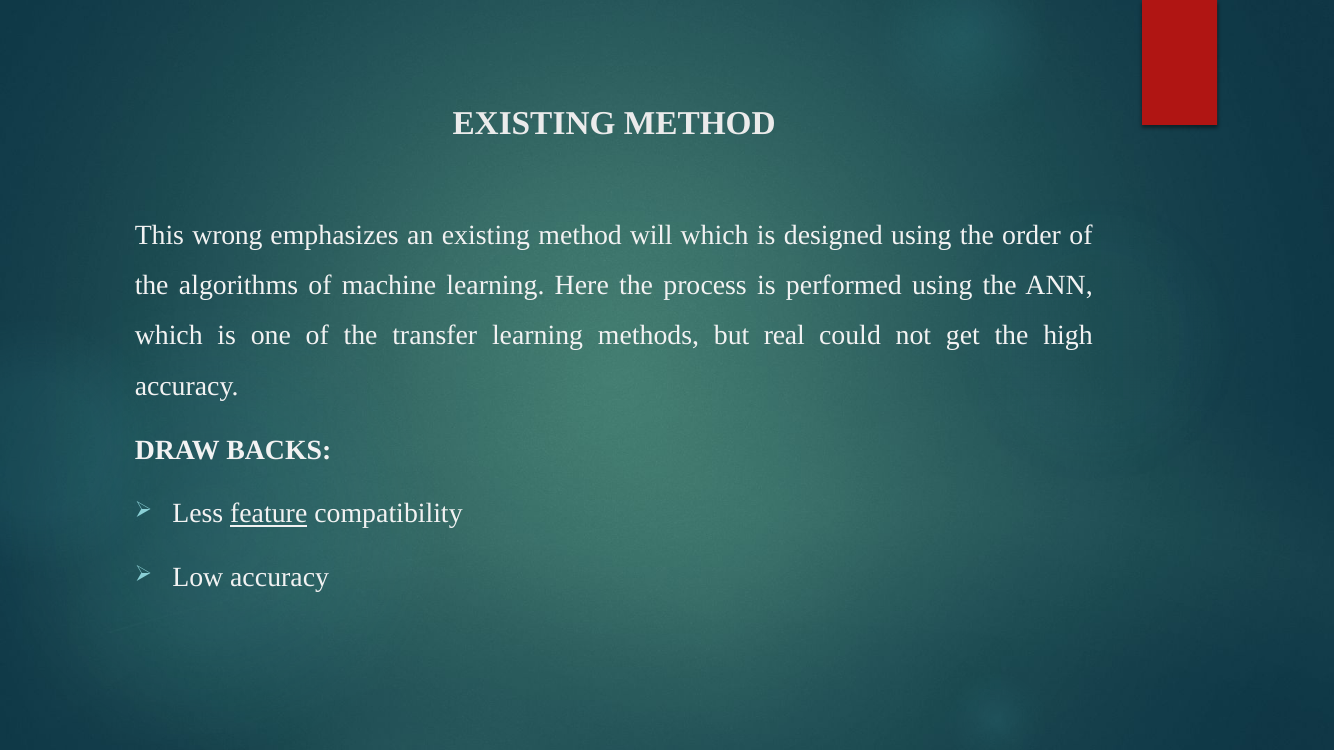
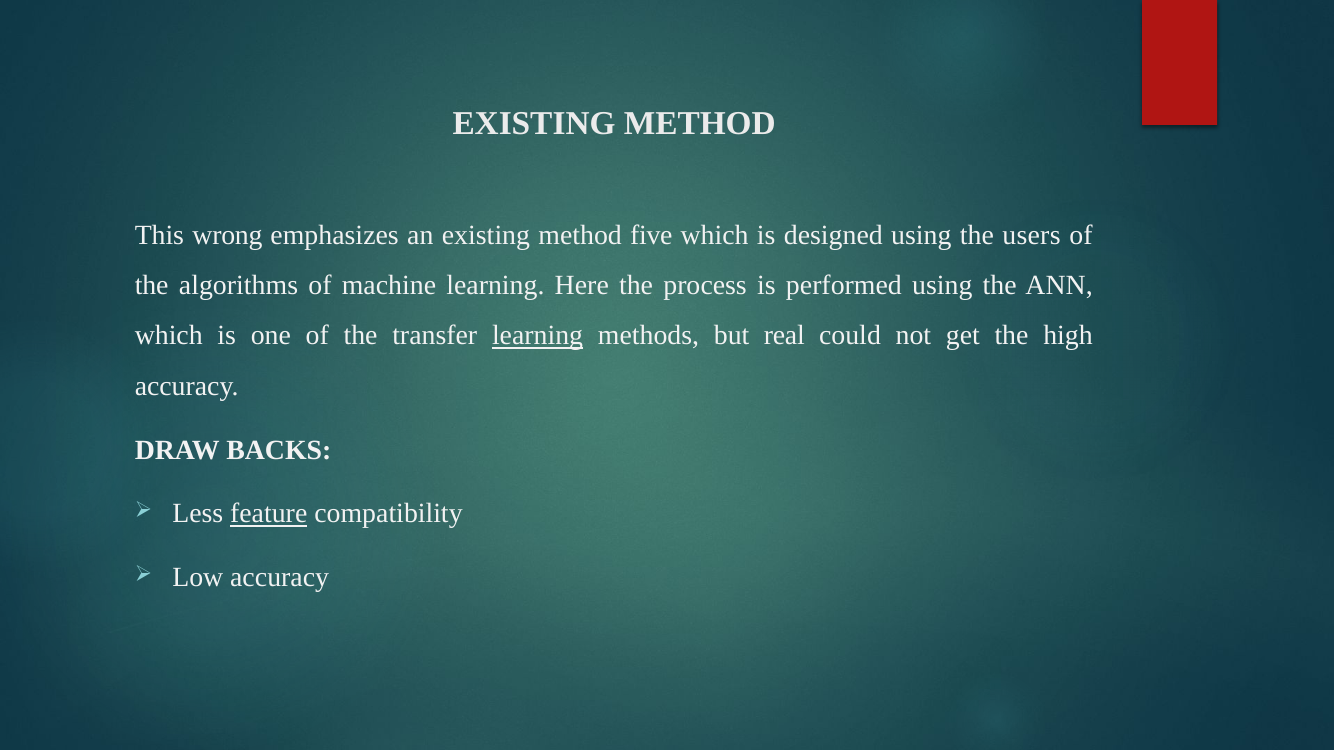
will: will -> five
order: order -> users
learning at (538, 336) underline: none -> present
